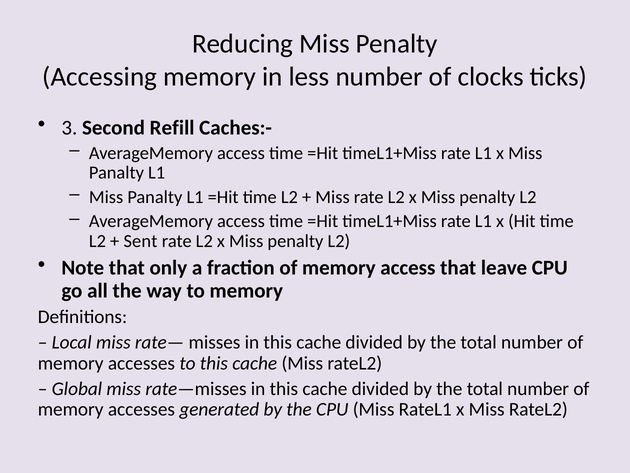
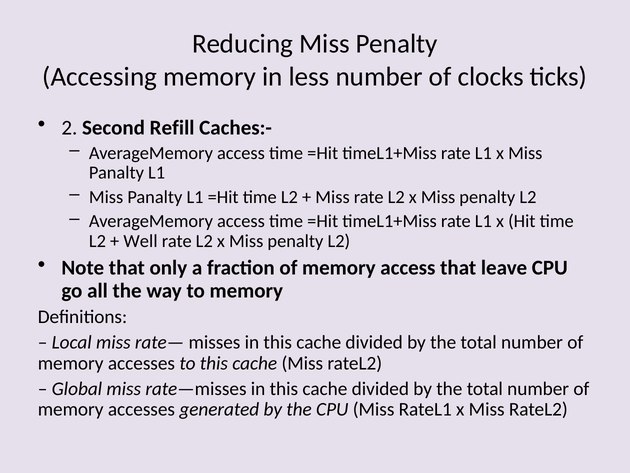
3: 3 -> 2
Sent: Sent -> Well
